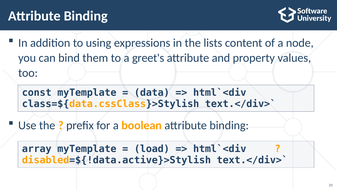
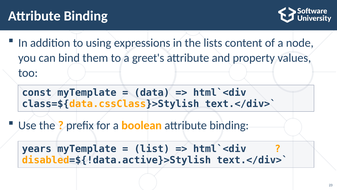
array: array -> years
load: load -> list
